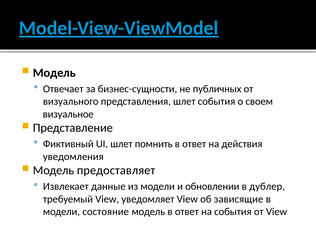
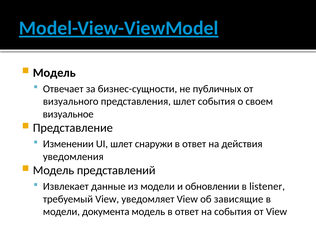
Фиктивный: Фиктивный -> Изменении
помнить: помнить -> снаружи
предоставляет: предоставляет -> представлений
дублер: дублер -> listener
состояние: состояние -> документа
